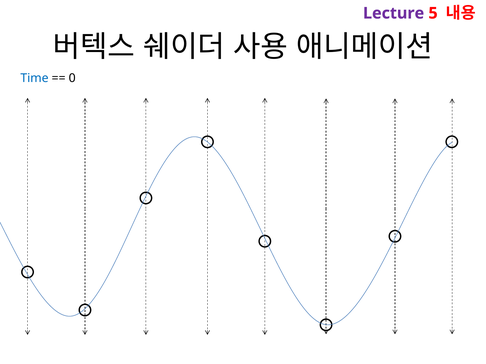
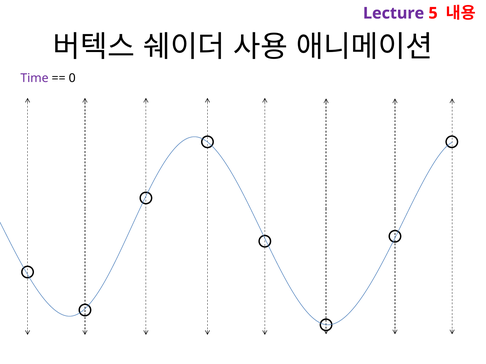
Time colour: blue -> purple
